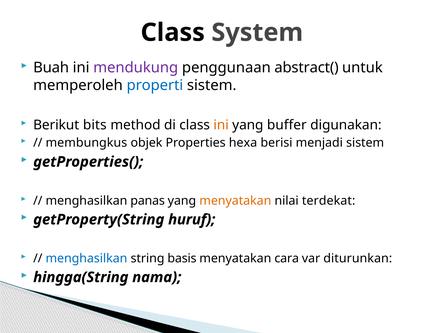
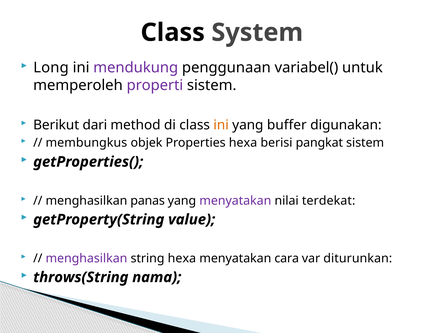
Buah: Buah -> Long
abstract(: abstract( -> variabel(
properti colour: blue -> purple
bits: bits -> dari
menjadi: menjadi -> pangkat
menyatakan at (235, 201) colour: orange -> purple
huruf: huruf -> value
menghasilkan at (86, 258) colour: blue -> purple
string basis: basis -> hexa
hingga(String: hingga(String -> throws(String
